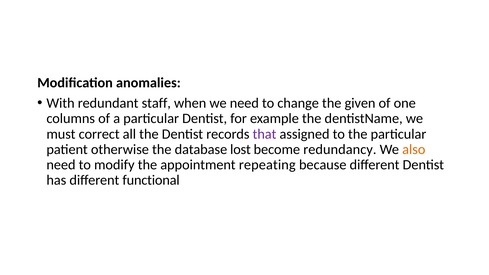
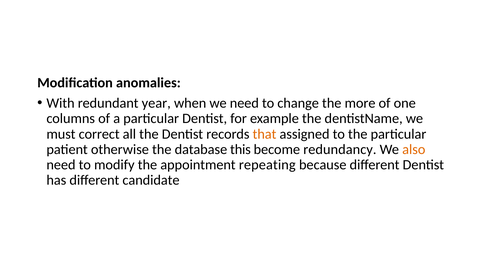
staff: staff -> year
given: given -> more
that colour: purple -> orange
lost: lost -> this
functional: functional -> candidate
